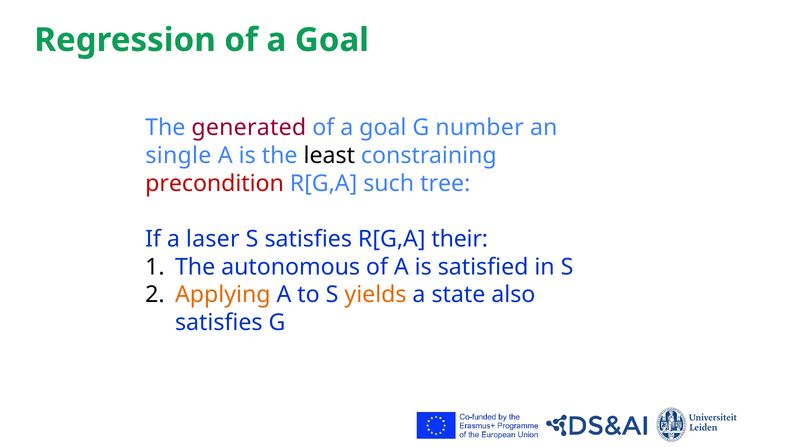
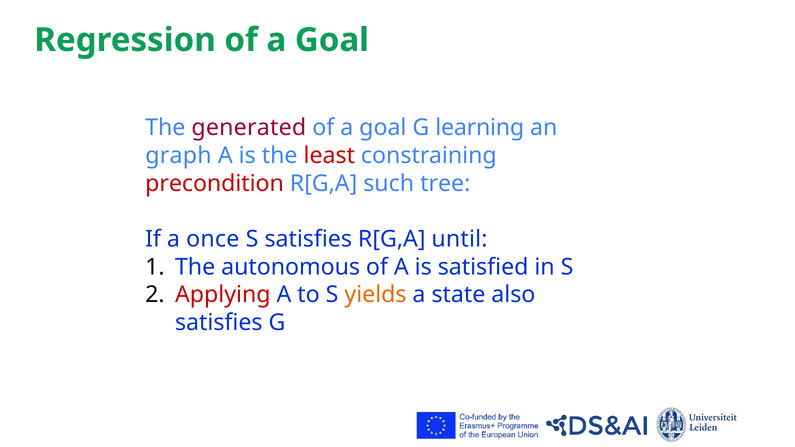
number: number -> learning
single: single -> graph
least colour: black -> red
laser: laser -> once
their: their -> until
Applying colour: orange -> red
